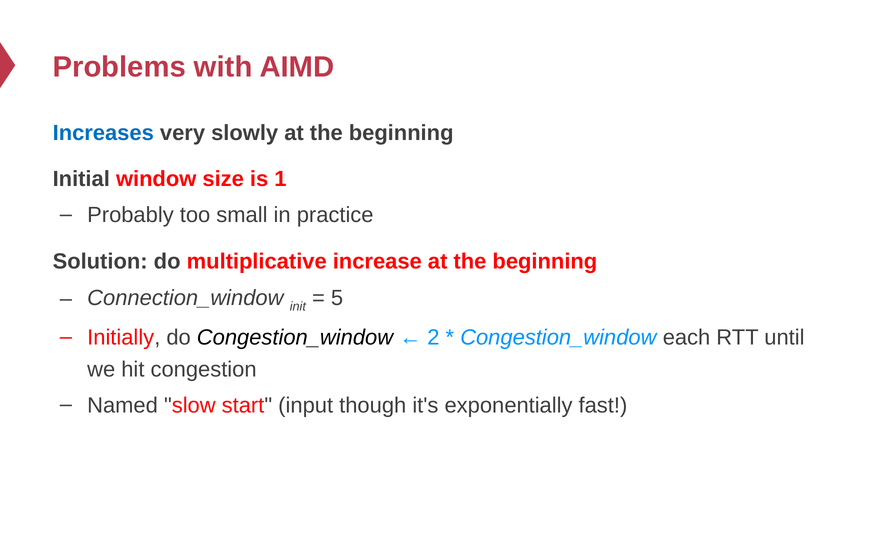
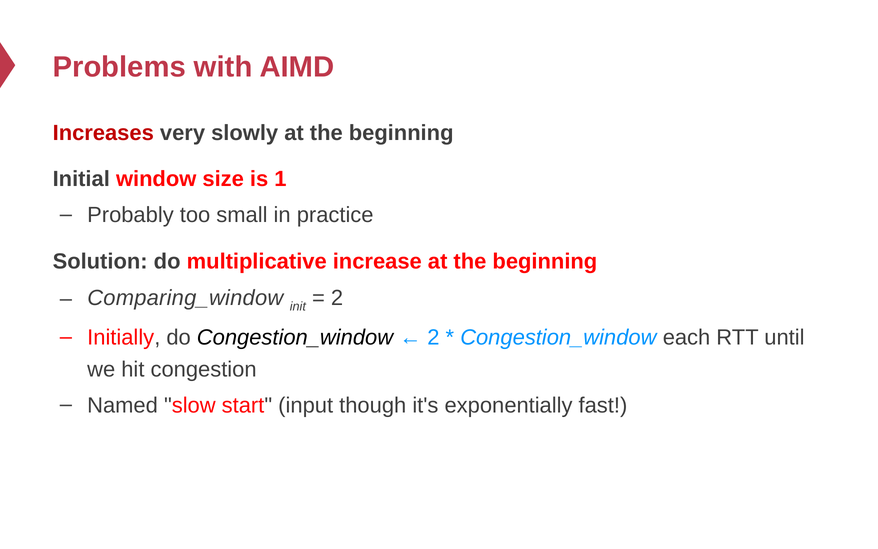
Increases colour: blue -> red
Connection_window: Connection_window -> Comparing_window
5 at (337, 298): 5 -> 2
